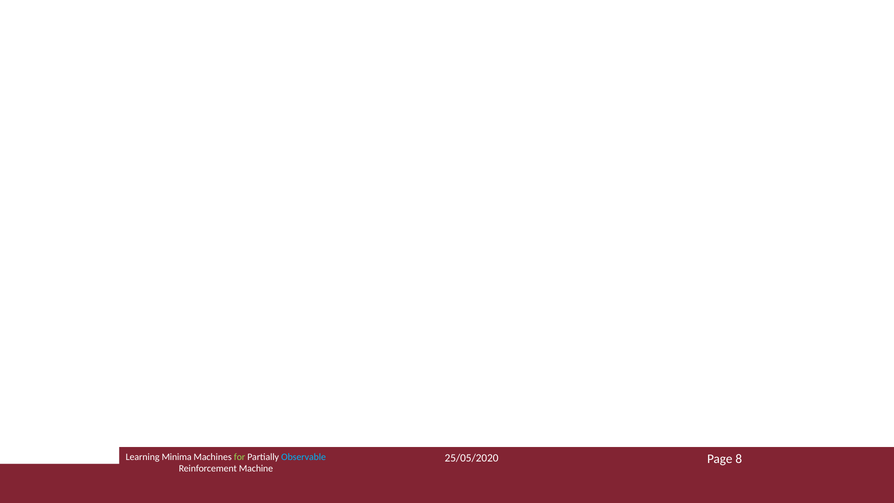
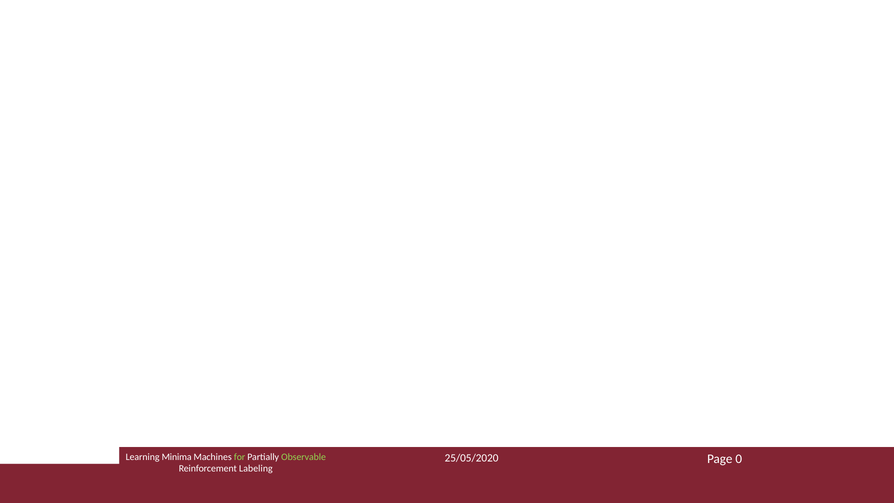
Observable colour: light blue -> light green
8: 8 -> 0
Machine: Machine -> Labeling
